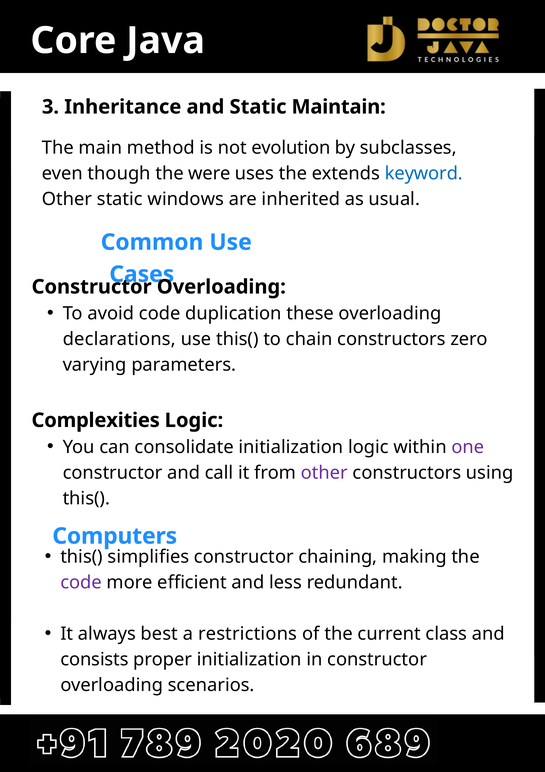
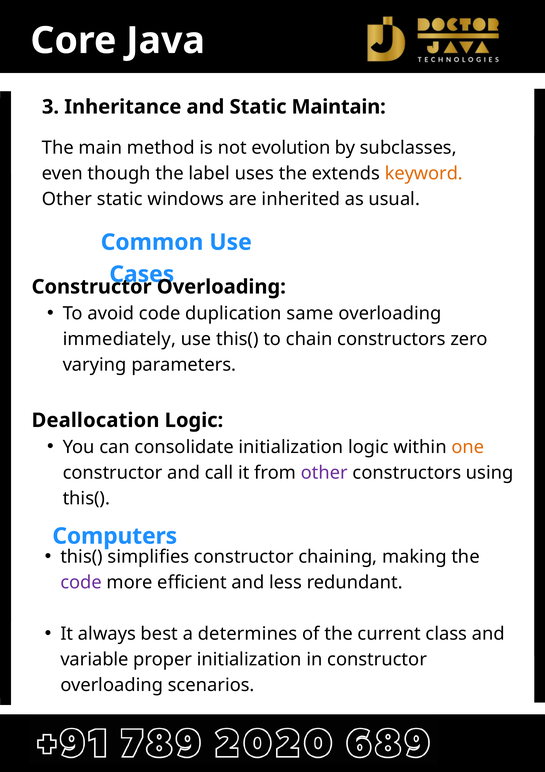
were: were -> label
keyword colour: blue -> orange
these: these -> same
declarations: declarations -> immediately
Complexities: Complexities -> Deallocation
one colour: purple -> orange
restrictions: restrictions -> determines
consists: consists -> variable
